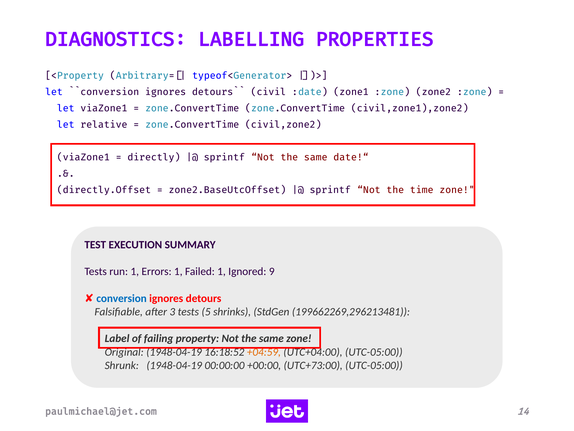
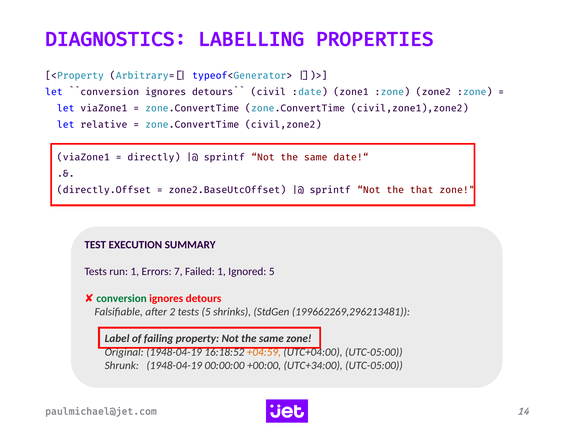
time: time -> that
Errors 1: 1 -> 7
Ignored 9: 9 -> 5
conversion colour: blue -> green
3: 3 -> 2
UTC+73:00: UTC+73:00 -> UTC+34:00
